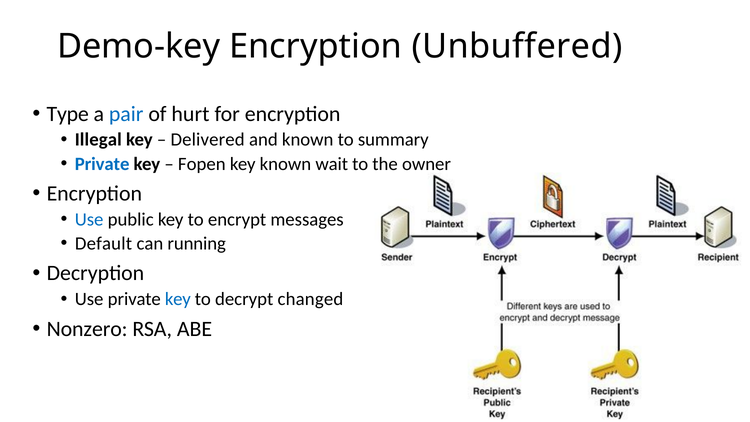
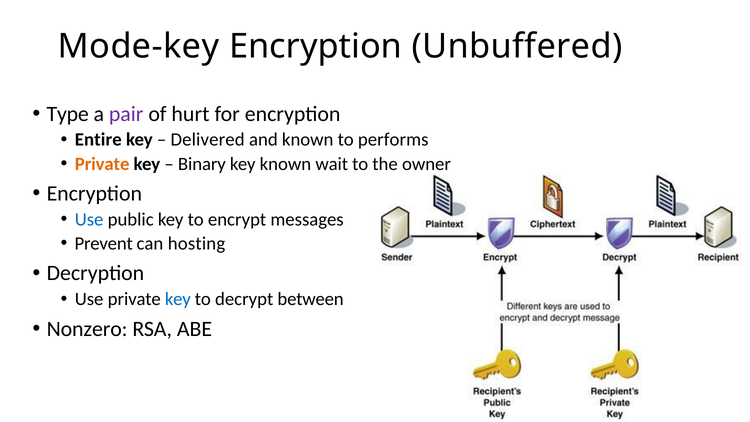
Demo-key: Demo-key -> Mode-key
pair colour: blue -> purple
Illegal: Illegal -> Entire
summary: summary -> performs
Private at (102, 164) colour: blue -> orange
Fopen: Fopen -> Binary
Default: Default -> Prevent
running: running -> hosting
changed: changed -> between
